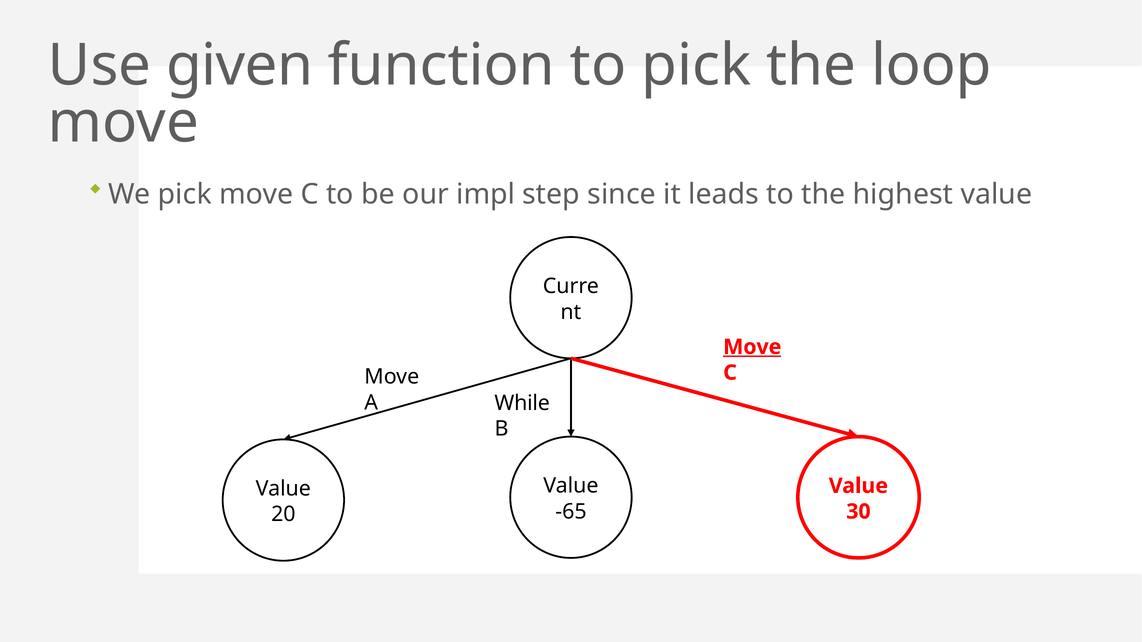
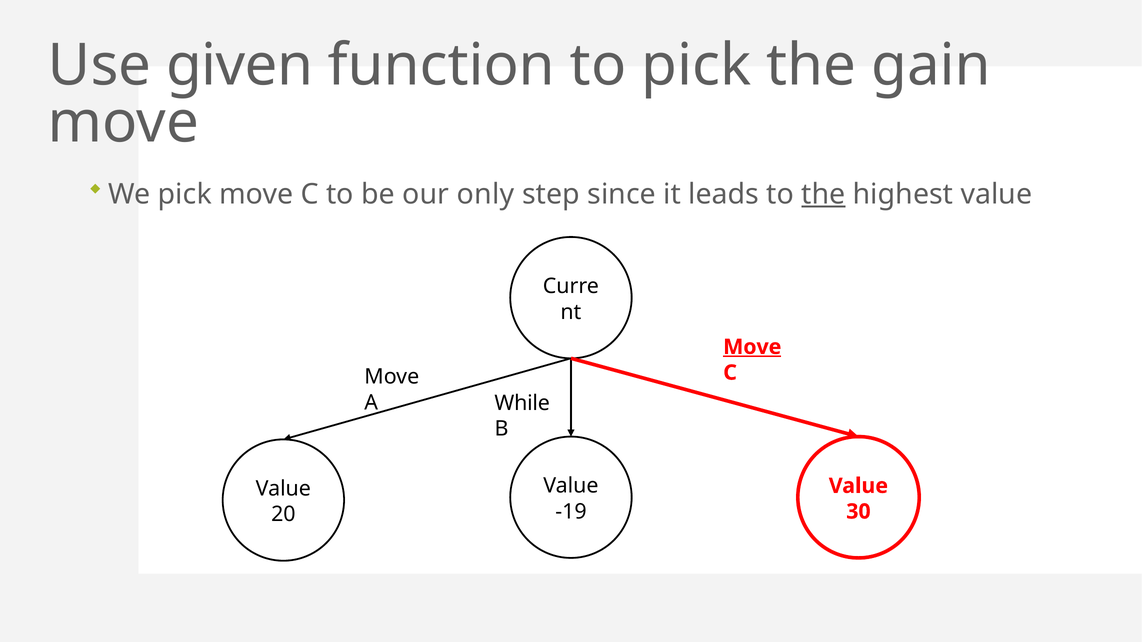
loop: loop -> gain
impl: impl -> only
the at (823, 194) underline: none -> present
-65: -65 -> -19
